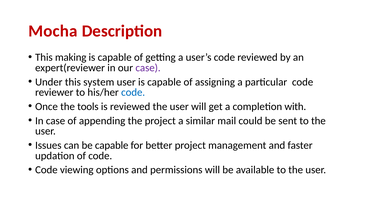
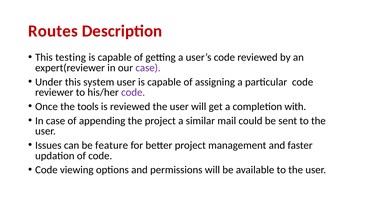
Mocha: Mocha -> Routes
making: making -> testing
code at (133, 92) colour: blue -> purple
be capable: capable -> feature
